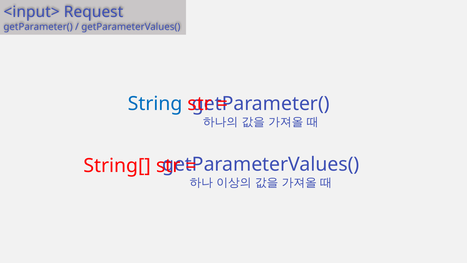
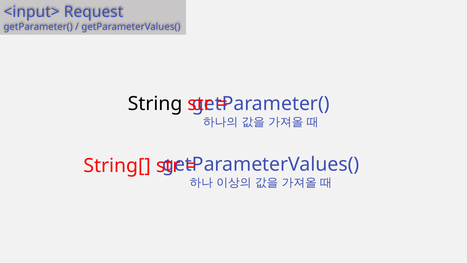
String colour: blue -> black
